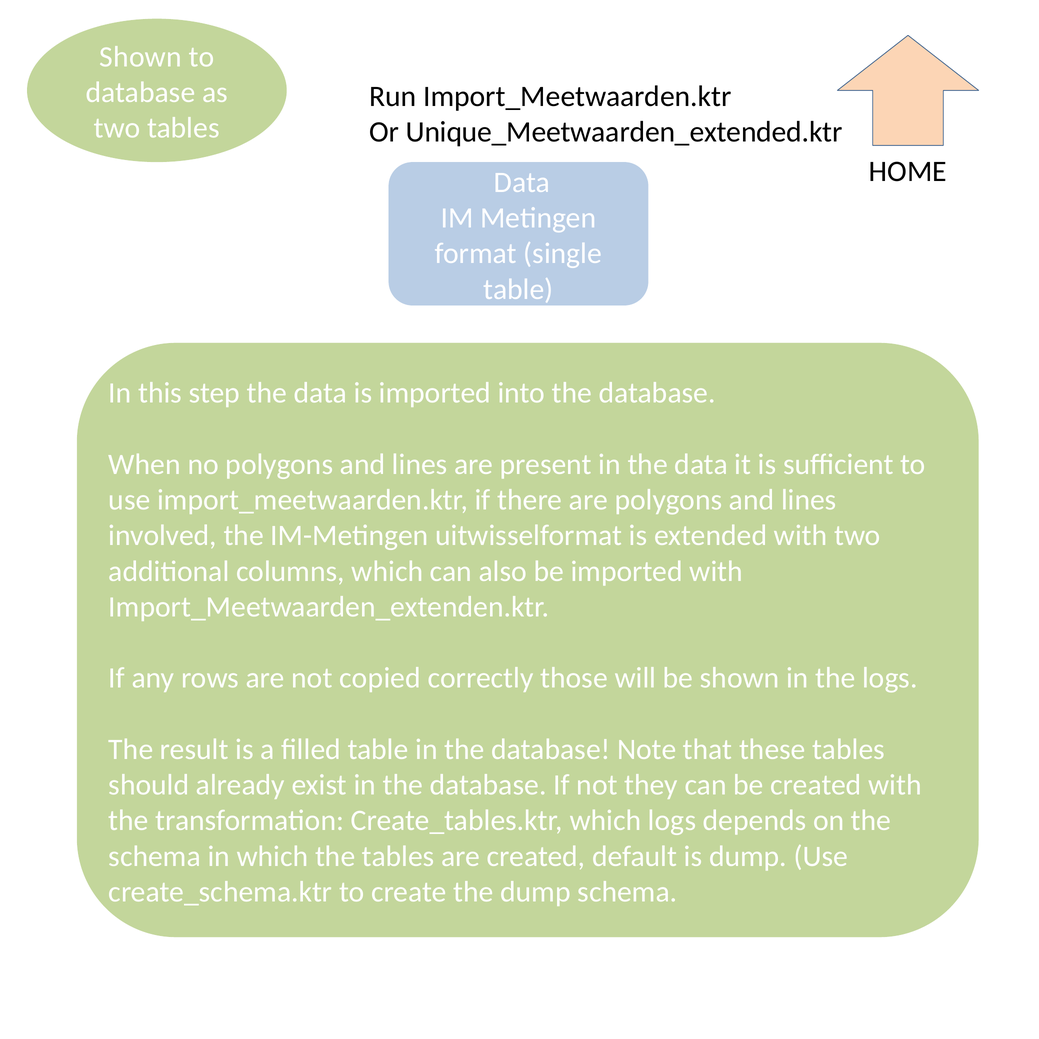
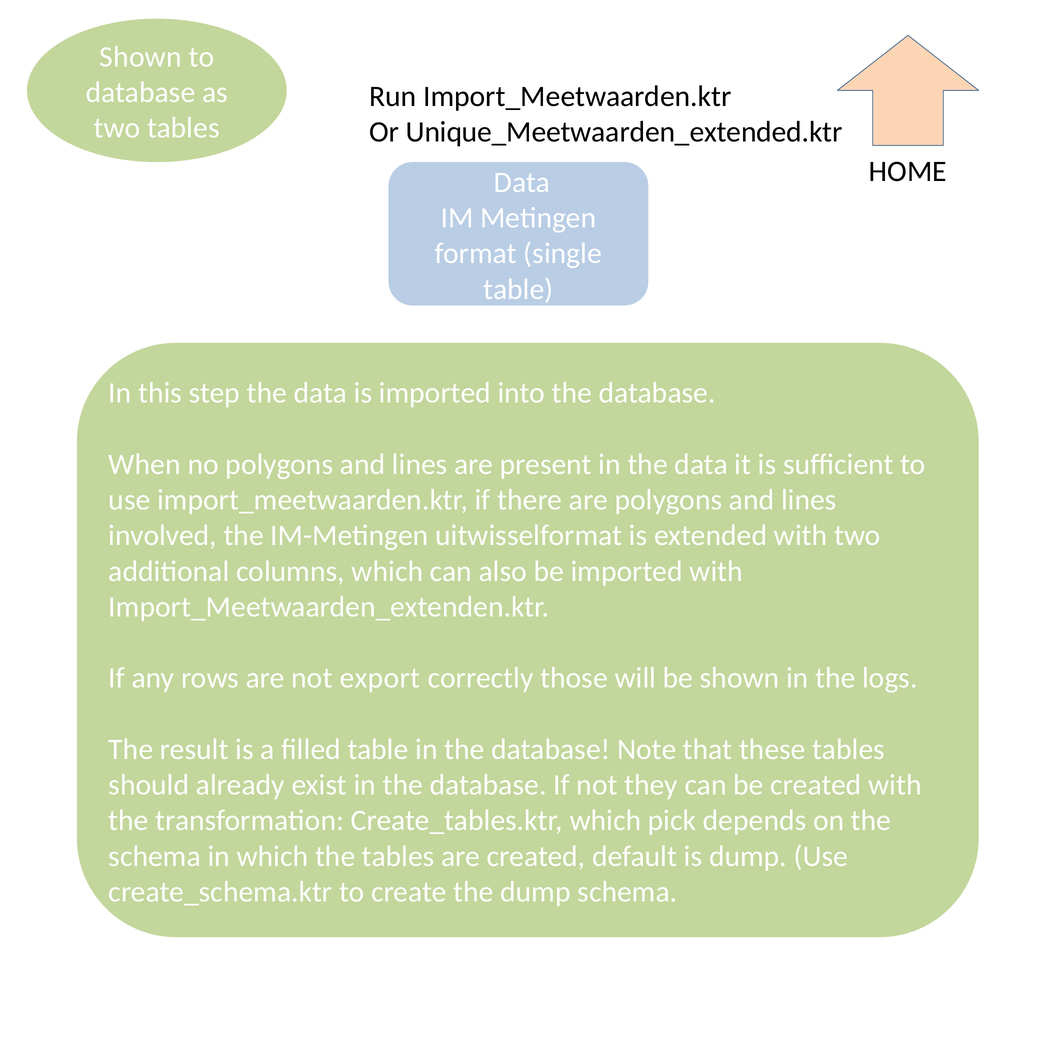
copied: copied -> export
which logs: logs -> pick
